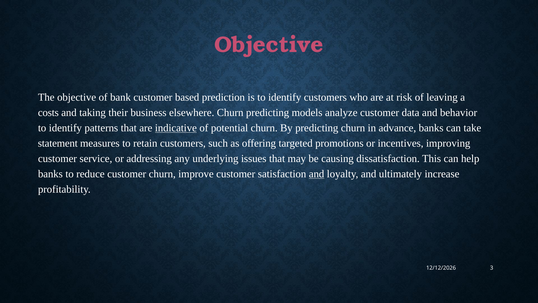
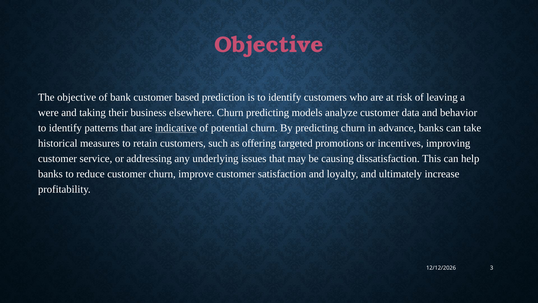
costs: costs -> were
statement: statement -> historical
and at (317, 174) underline: present -> none
